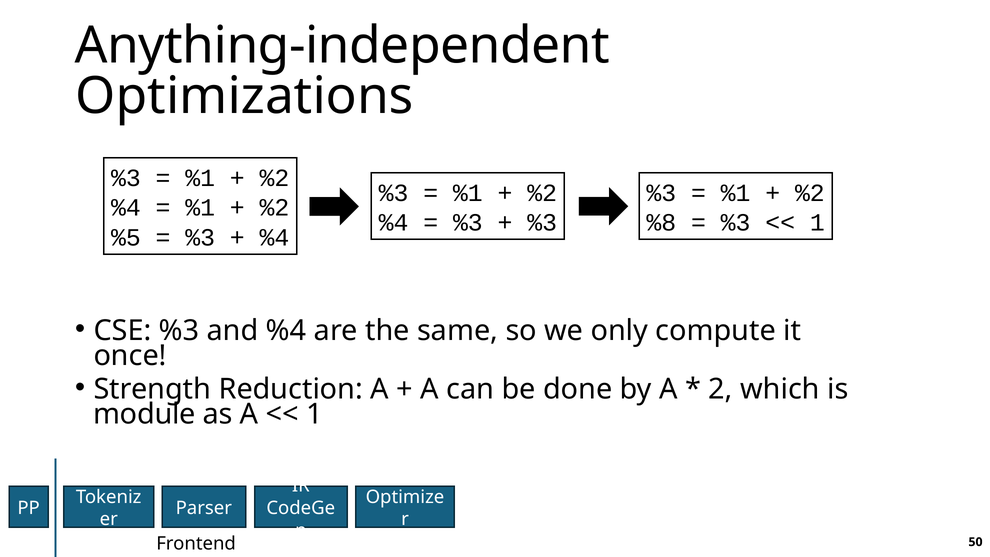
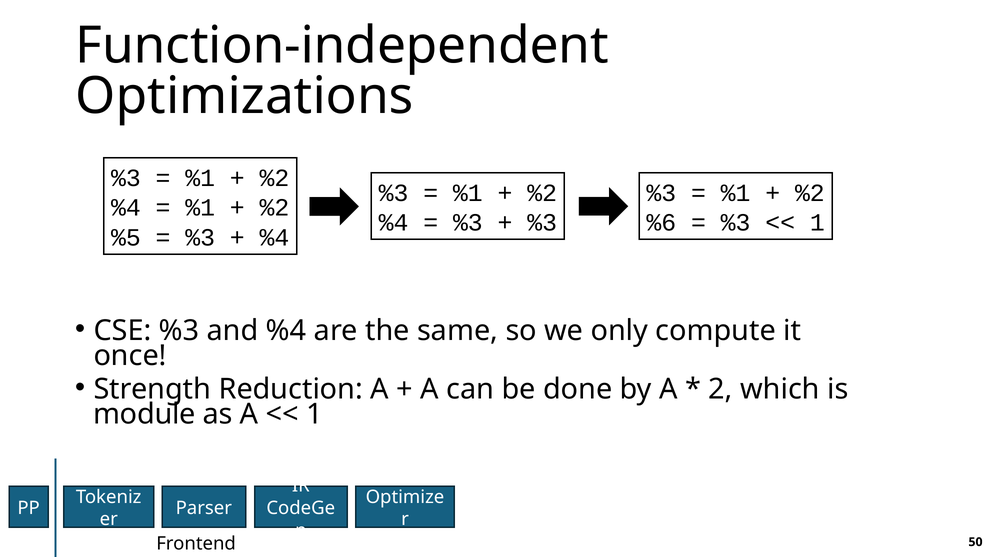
Anything-independent: Anything-independent -> Function-independent
%8: %8 -> %6
